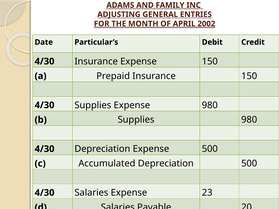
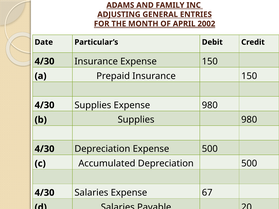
23: 23 -> 67
